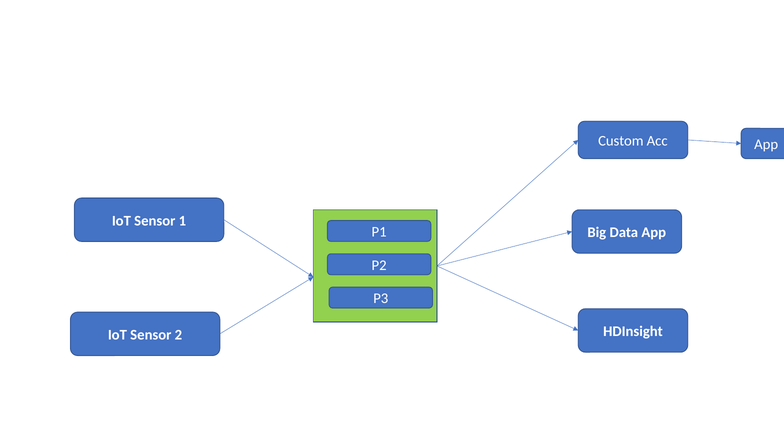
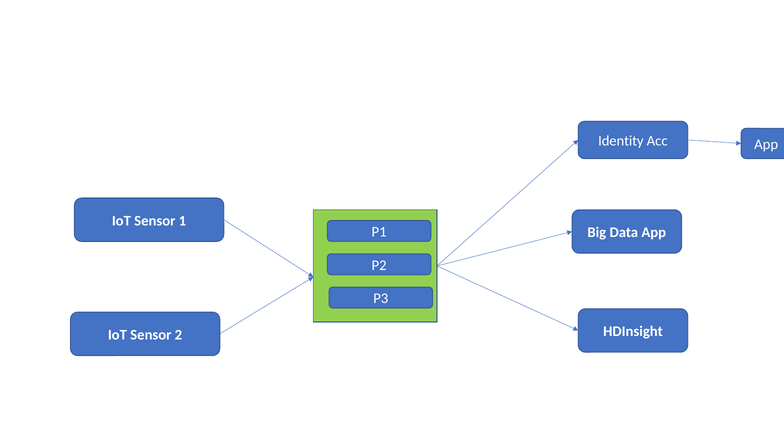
Custom: Custom -> Identity
